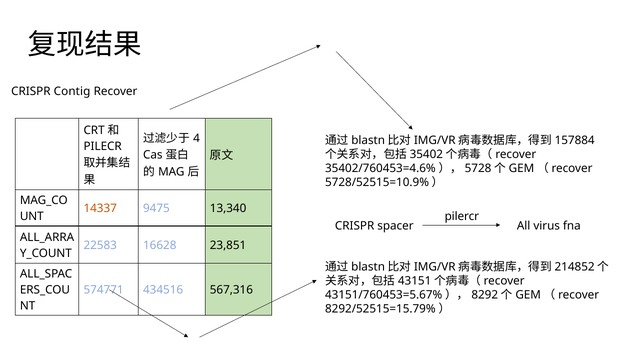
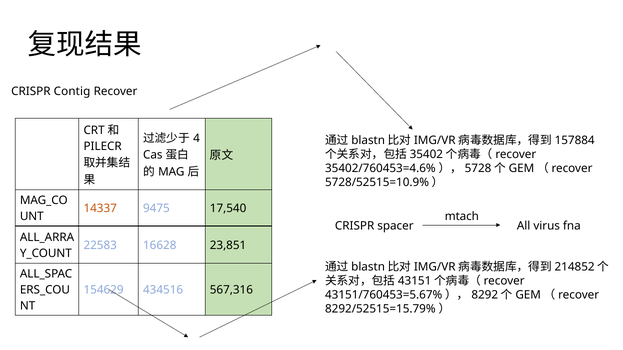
13,340: 13,340 -> 17,540
pilercr: pilercr -> mtach
574771: 574771 -> 154629
